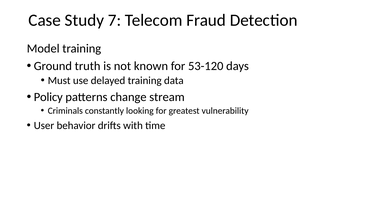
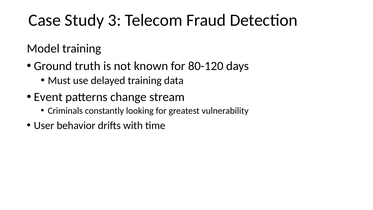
7: 7 -> 3
53-120: 53-120 -> 80-120
Policy: Policy -> Event
